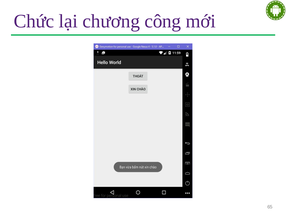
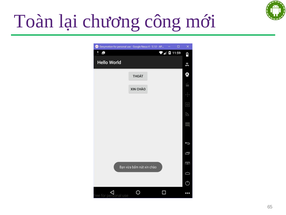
Chức: Chức -> Toàn
